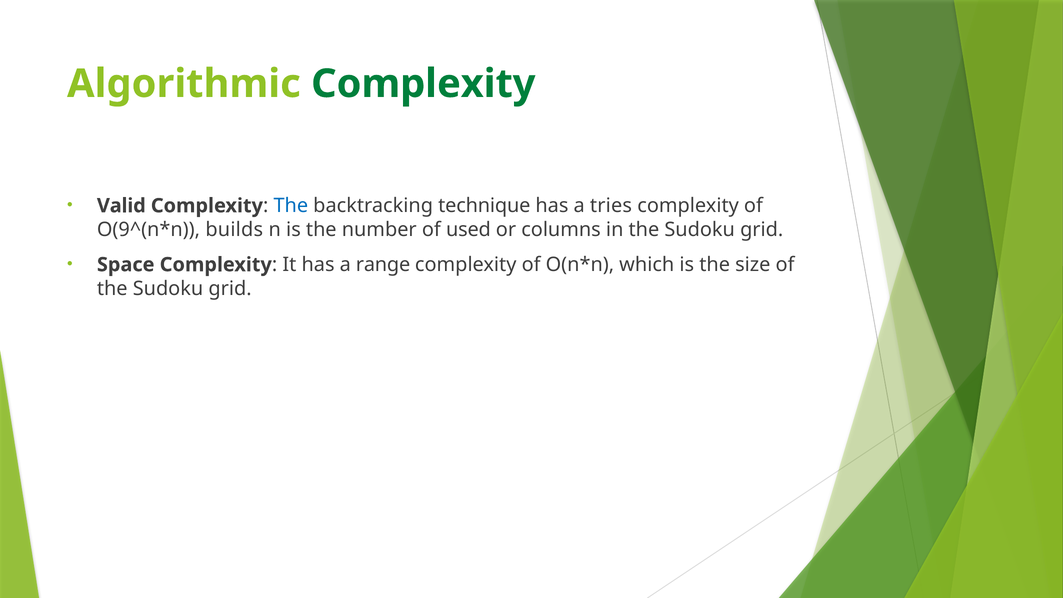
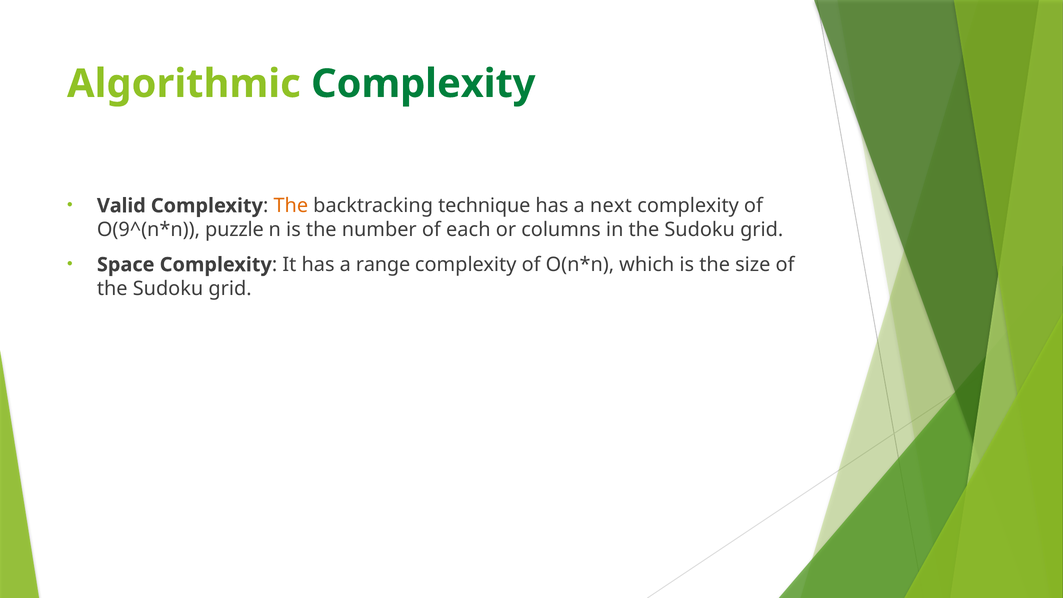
The at (291, 206) colour: blue -> orange
tries: tries -> next
builds: builds -> puzzle
used: used -> each
